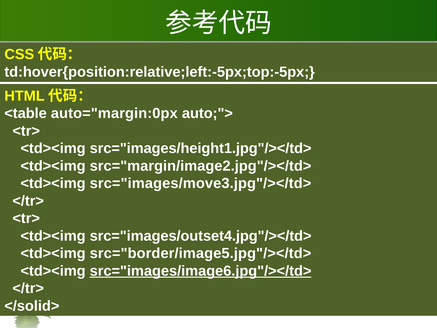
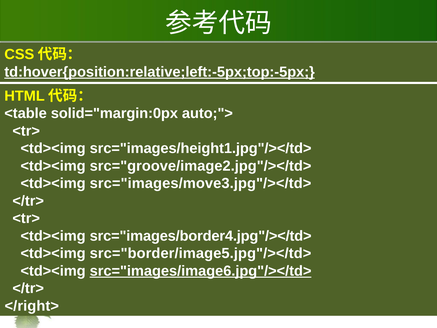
td:hover{position:relative;left:-5px;top:-5px underline: none -> present
auto="margin:0px: auto="margin:0px -> solid="margin:0px
src="margin/image2.jpg"/></td>: src="margin/image2.jpg"/></td> -> src="groove/image2.jpg"/></td>
src="images/outset4.jpg"/></td>: src="images/outset4.jpg"/></td> -> src="images/border4.jpg"/></td>
</solid>: </solid> -> </right>
